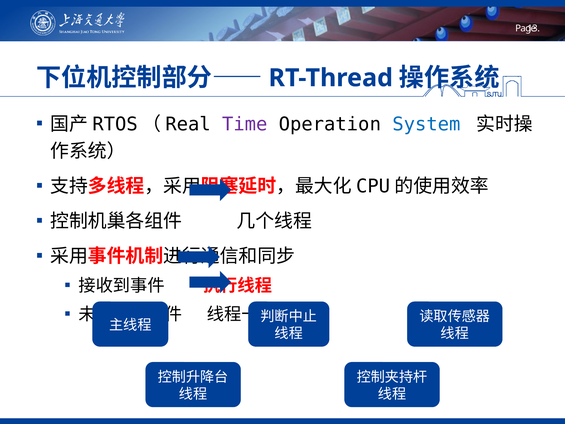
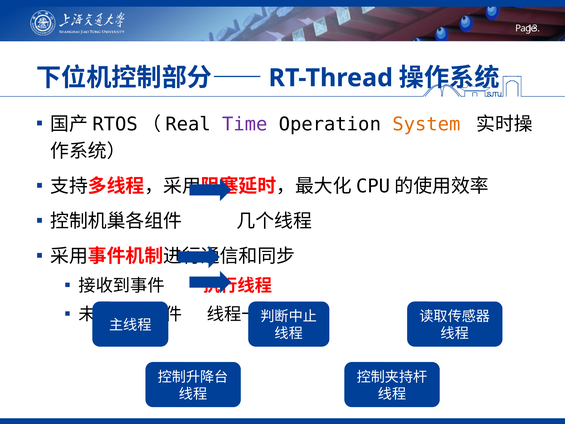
System colour: blue -> orange
